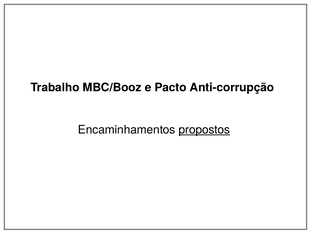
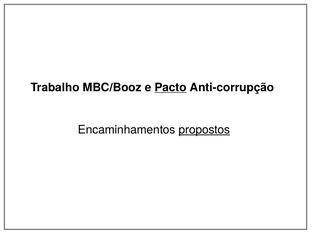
Pacto underline: none -> present
